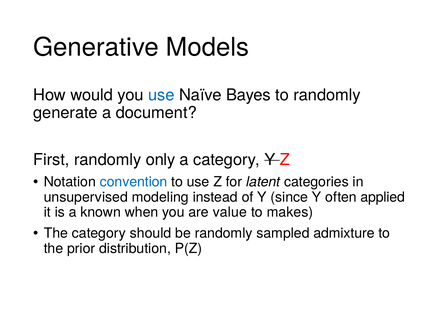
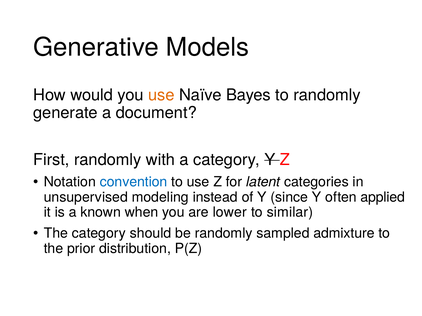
use at (161, 95) colour: blue -> orange
only: only -> with
value: value -> lower
makes: makes -> similar
